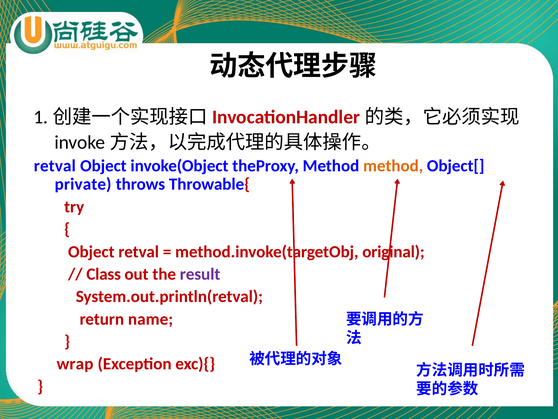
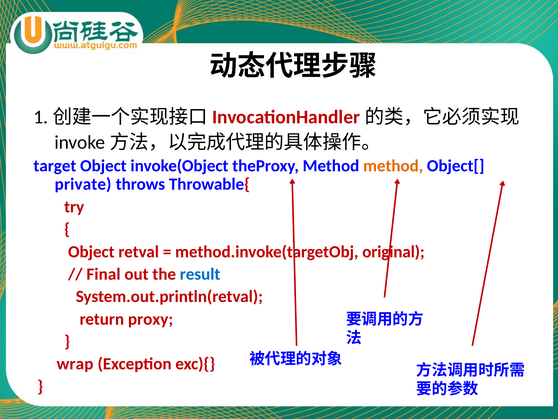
retval at (55, 166): retval -> target
Class: Class -> Final
result colour: purple -> blue
name: name -> proxy
